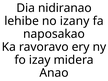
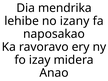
nidiranao: nidiranao -> mendrika
